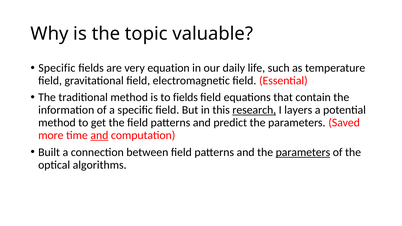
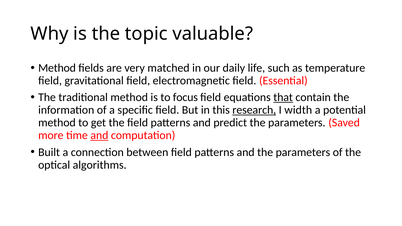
Specific at (57, 68): Specific -> Method
equation: equation -> matched
to fields: fields -> focus
that underline: none -> present
layers: layers -> width
parameters at (303, 152) underline: present -> none
